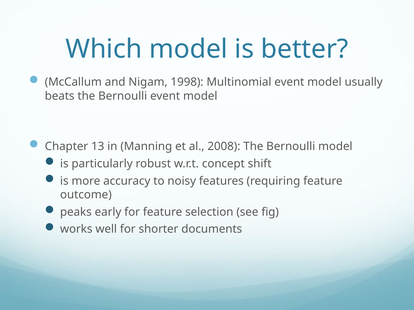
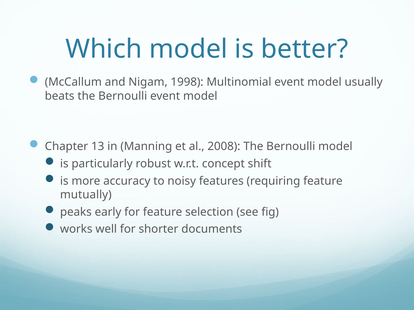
outcome: outcome -> mutually
